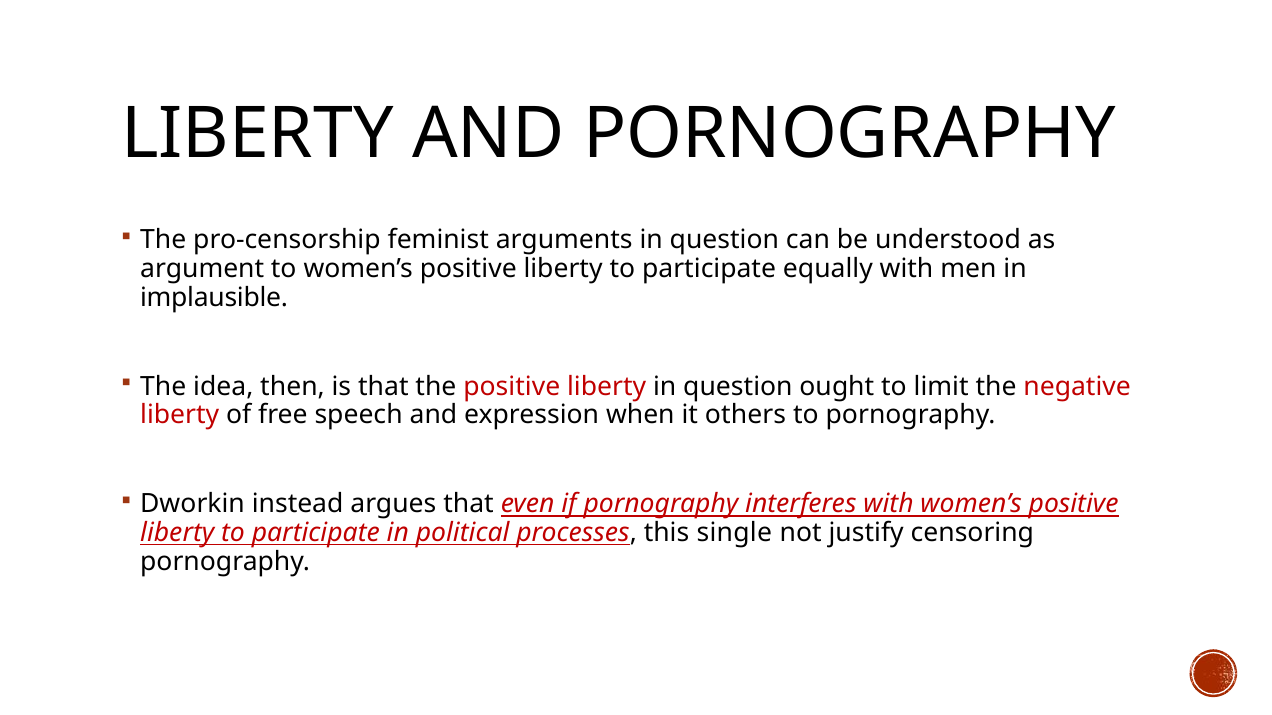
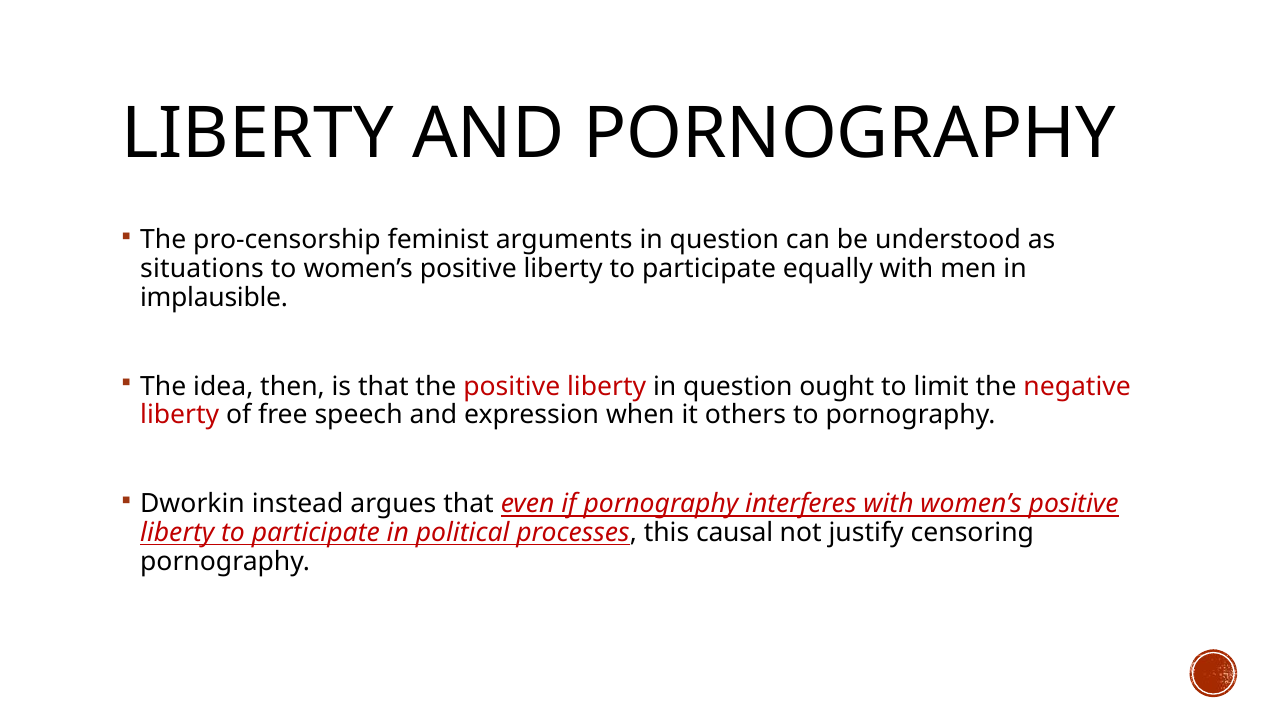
argument: argument -> situations
single: single -> causal
